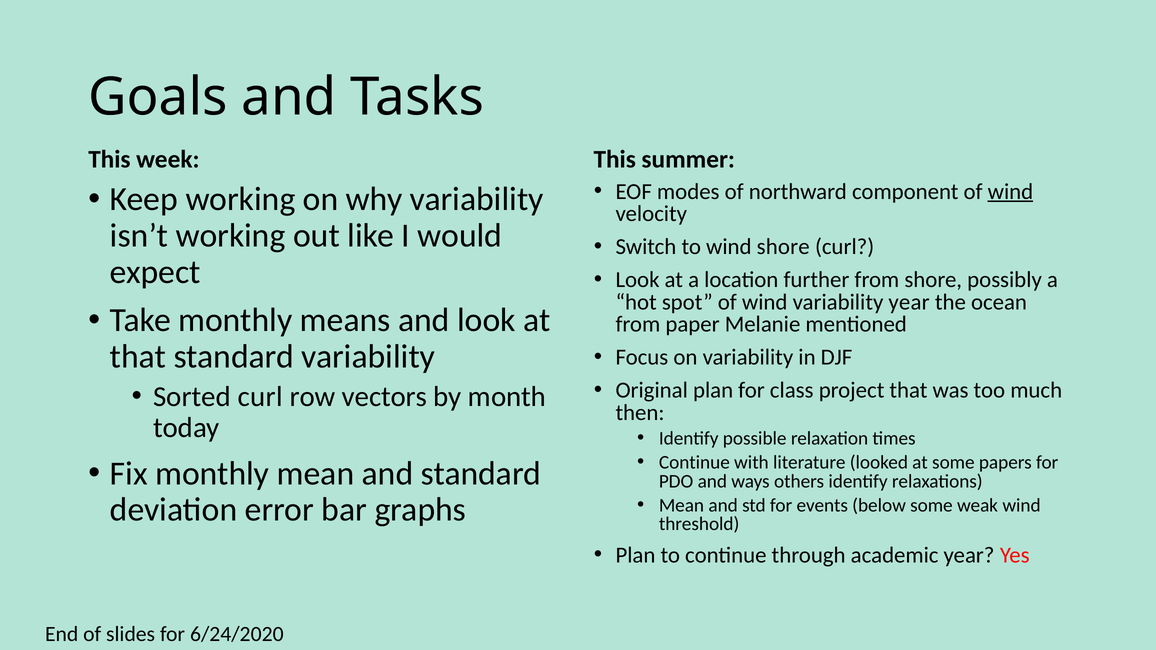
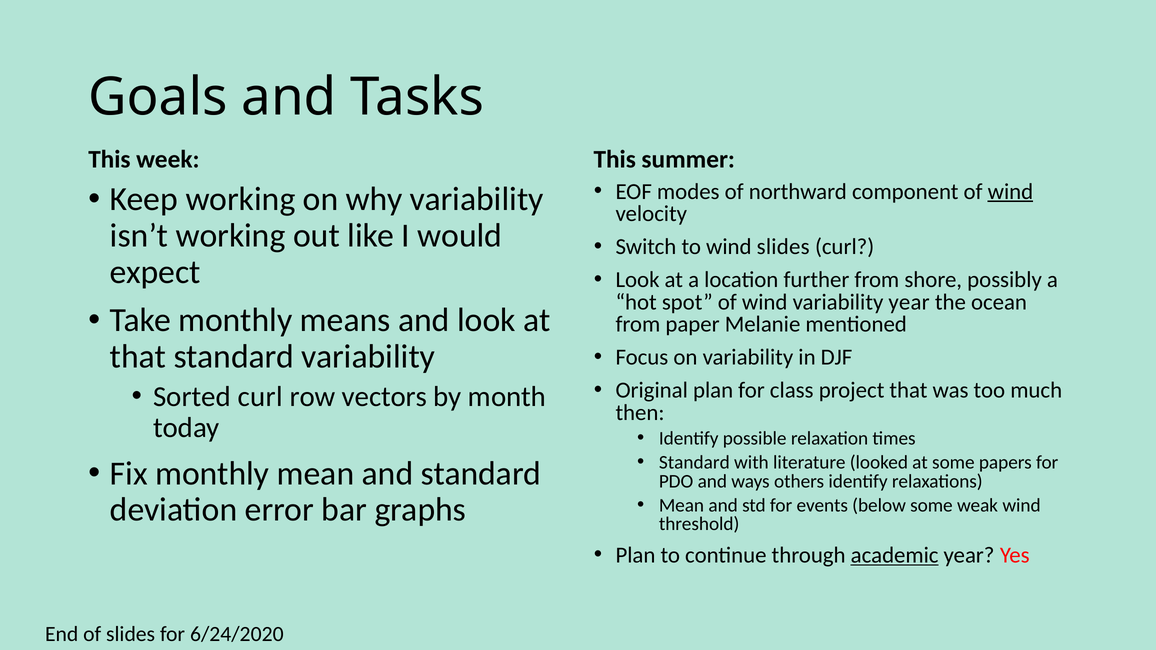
wind shore: shore -> slides
Continue at (694, 463): Continue -> Standard
academic underline: none -> present
